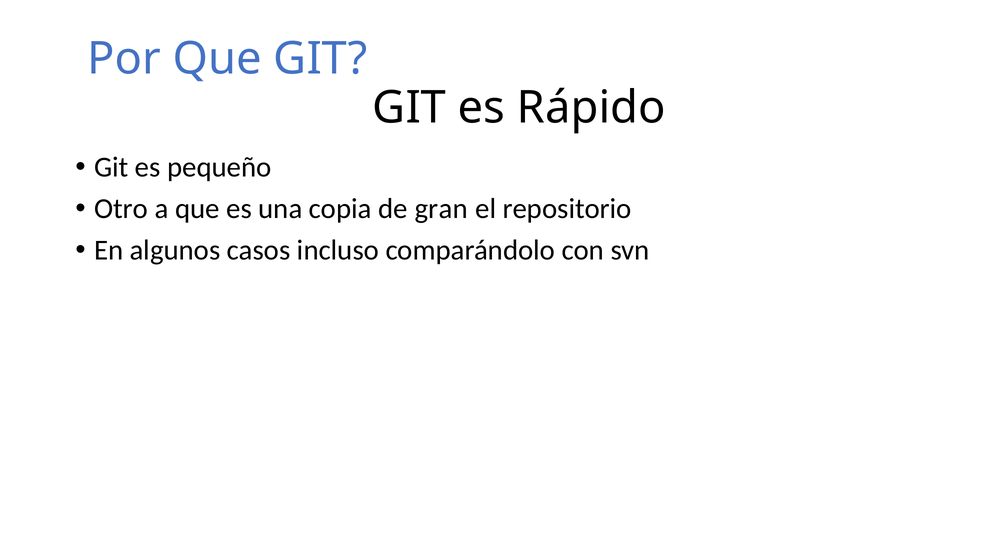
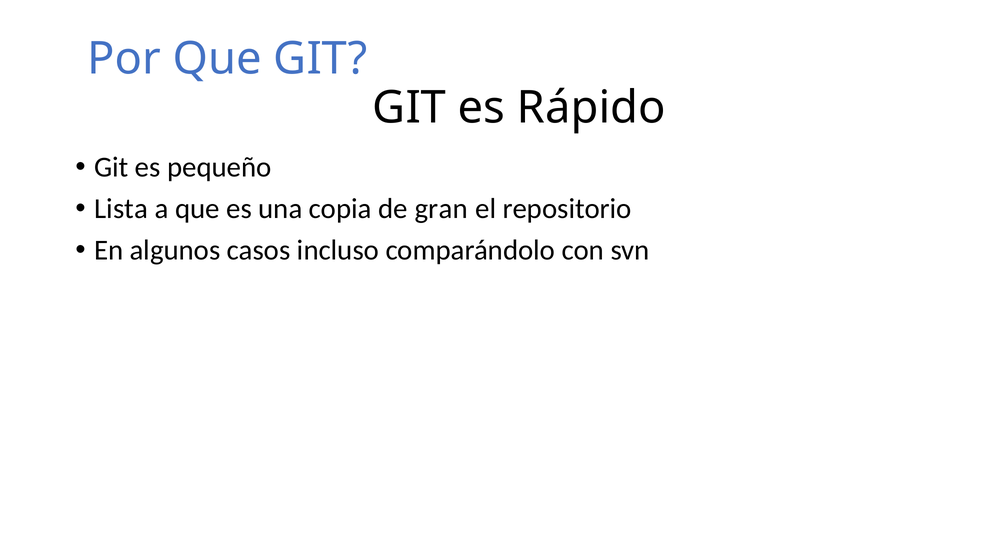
Otro: Otro -> Lista
